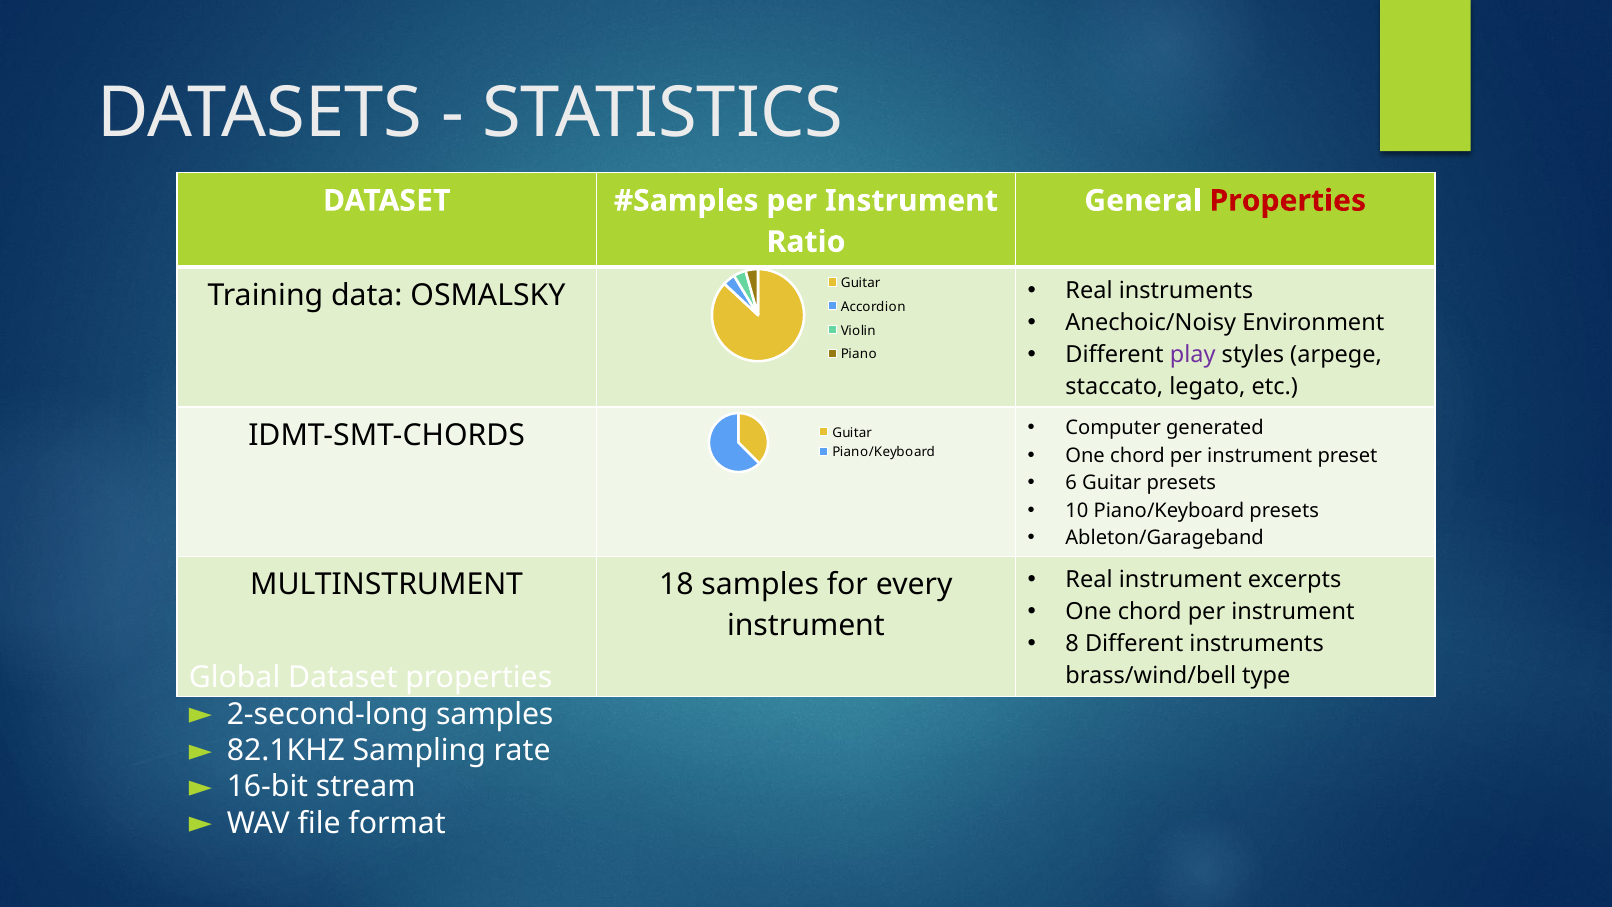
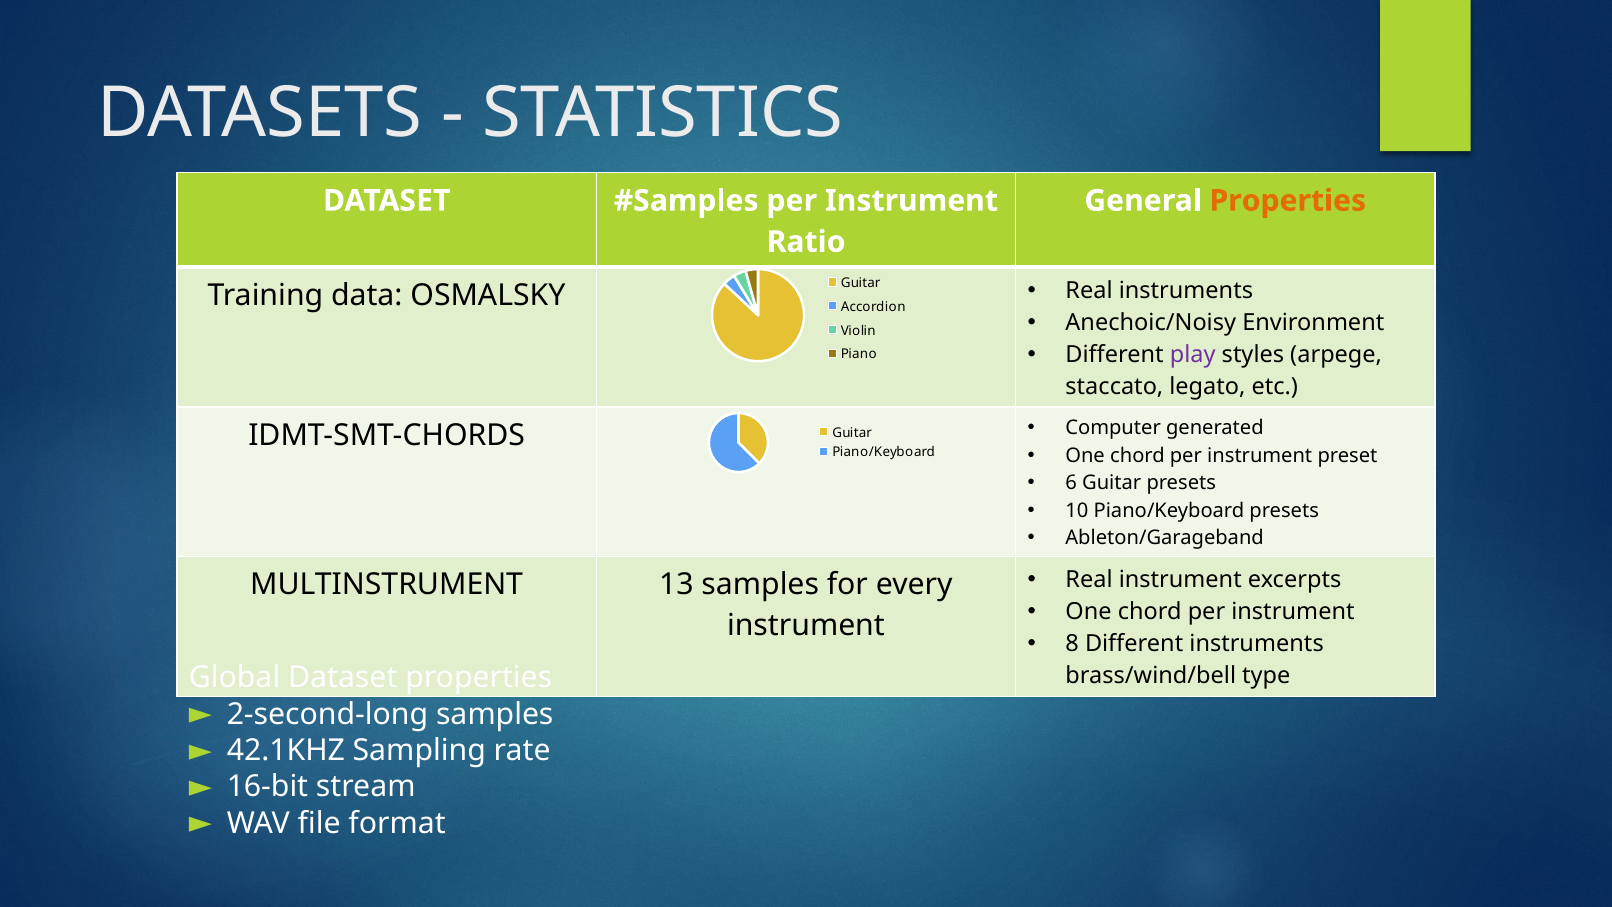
Properties at (1288, 201) colour: red -> orange
18: 18 -> 13
82.1KHZ: 82.1KHZ -> 42.1KHZ
